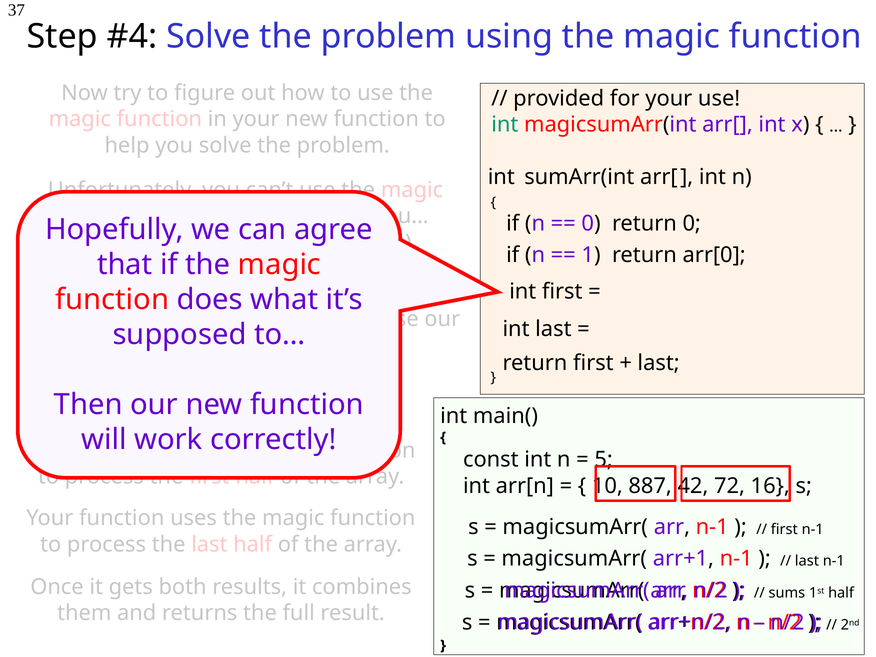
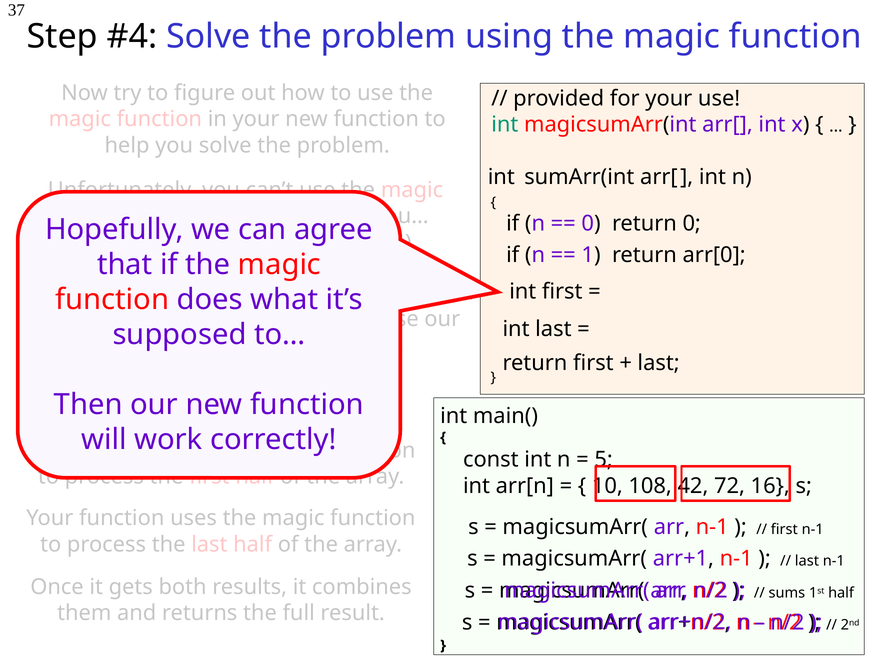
887: 887 -> 108
